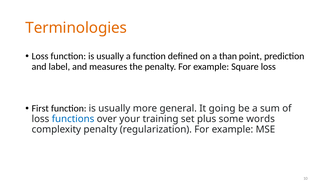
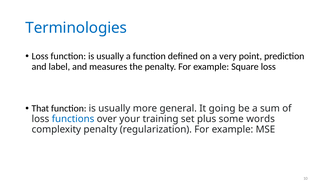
Terminologies colour: orange -> blue
than: than -> very
First: First -> That
